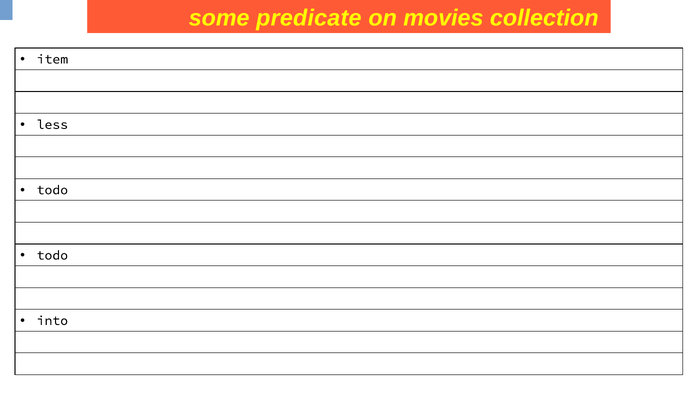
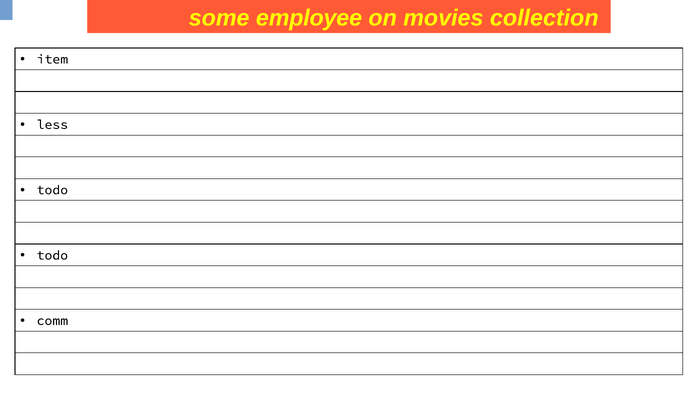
predicate: predicate -> employee
into: into -> comm
